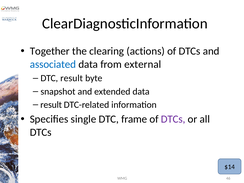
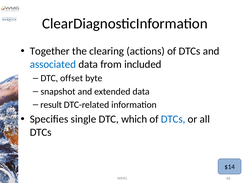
external: external -> included
DTC result: result -> offset
frame: frame -> which
DTCs at (173, 119) colour: purple -> blue
